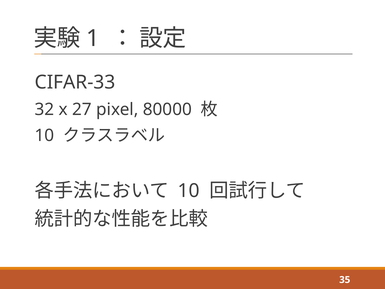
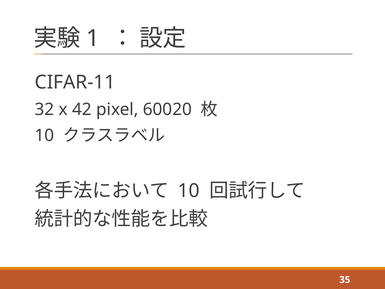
CIFAR-33: CIFAR-33 -> CIFAR-11
27: 27 -> 42
80000: 80000 -> 60020
